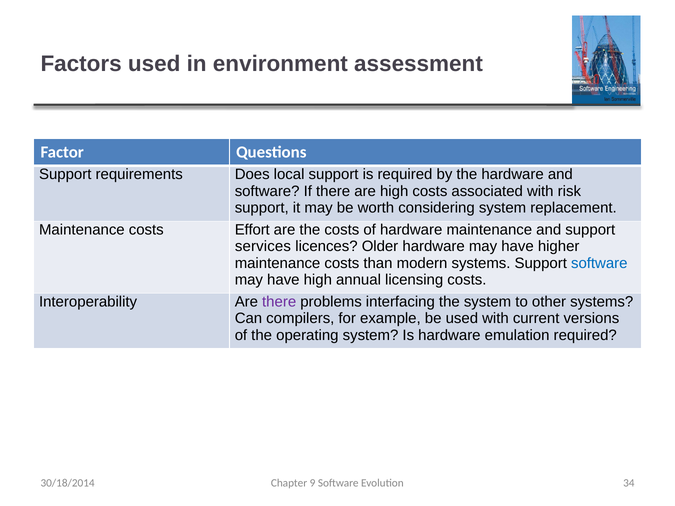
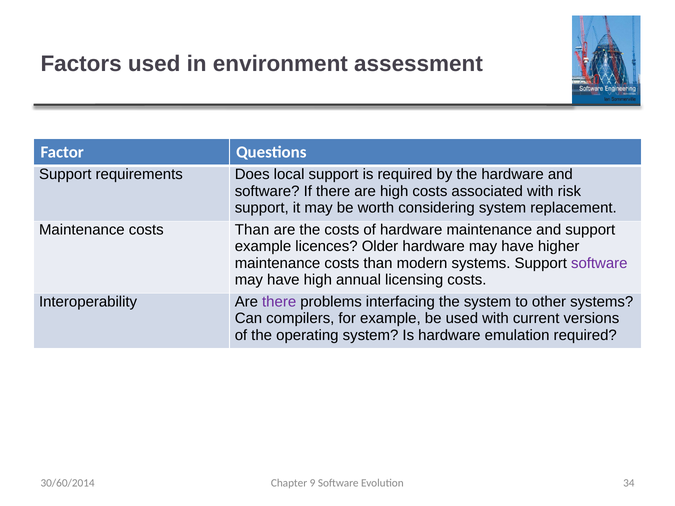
Effort at (252, 230): Effort -> Than
services at (263, 247): services -> example
software at (599, 263) colour: blue -> purple
30/18/2014: 30/18/2014 -> 30/60/2014
